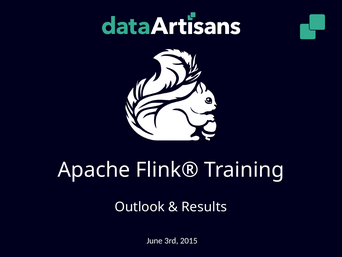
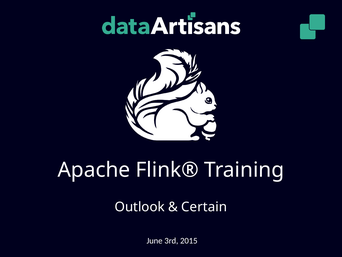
Results: Results -> Certain
